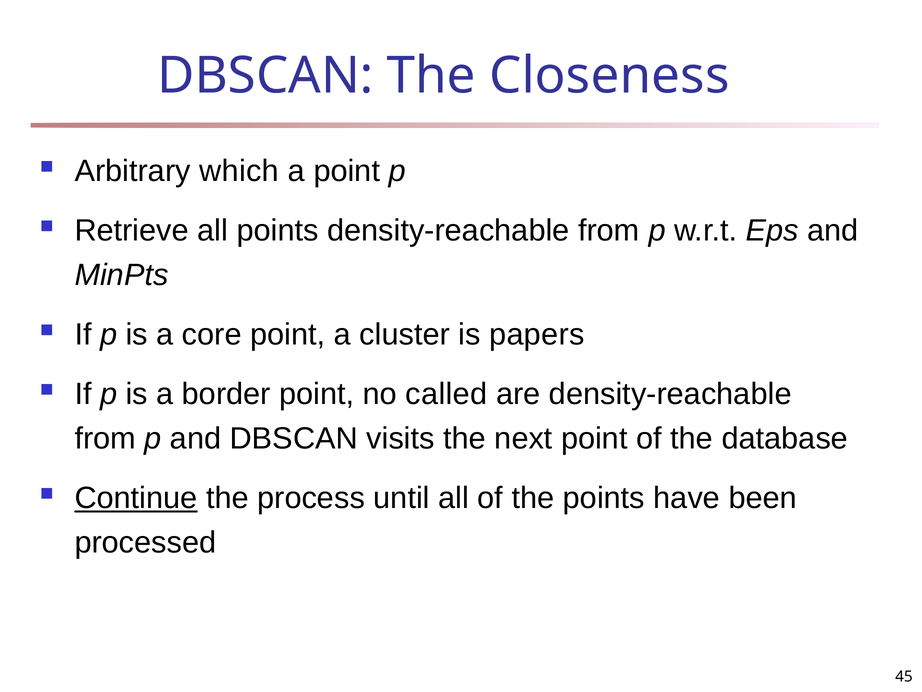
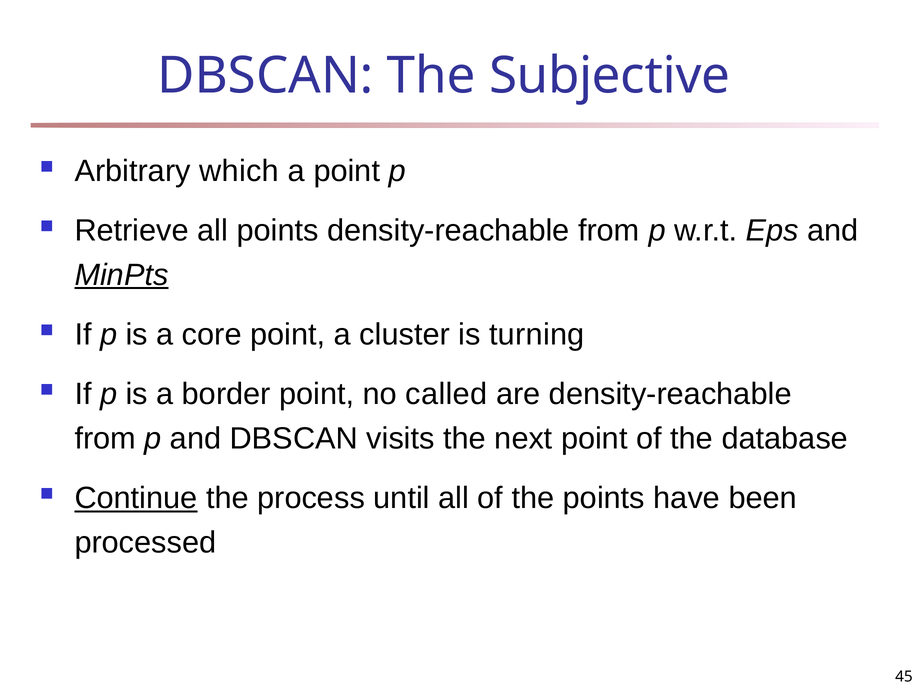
Closeness: Closeness -> Subjective
MinPts underline: none -> present
papers: papers -> turning
